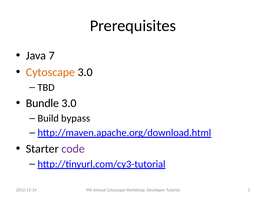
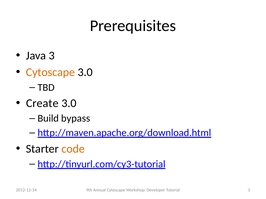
Java 7: 7 -> 3
Bundle: Bundle -> Create
code colour: purple -> orange
